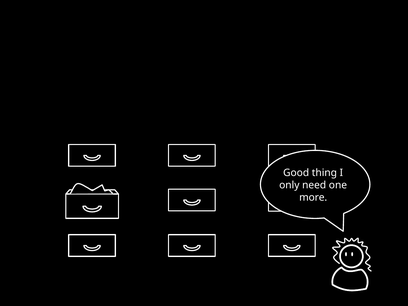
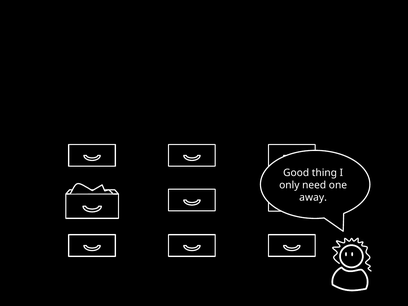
more: more -> away
